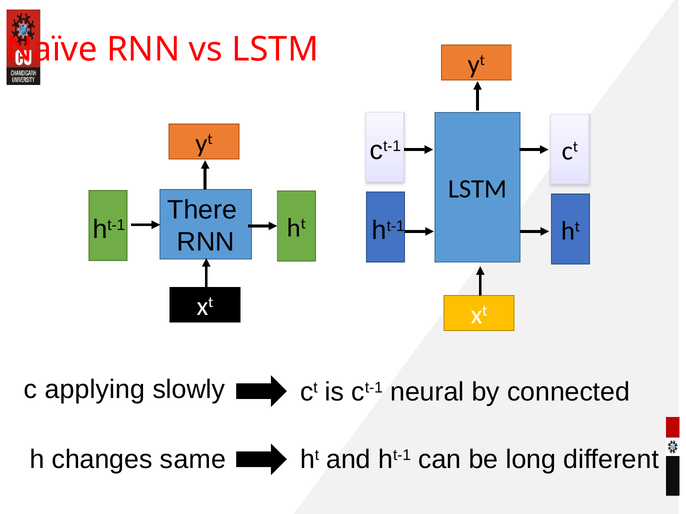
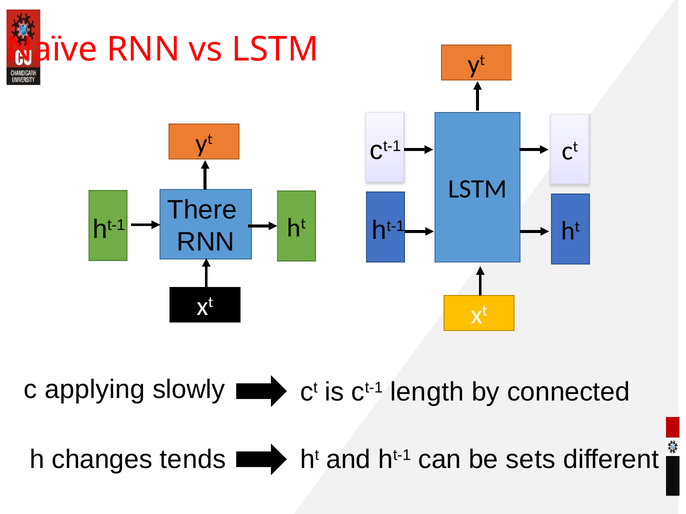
neural: neural -> length
same: same -> tends
long: long -> sets
